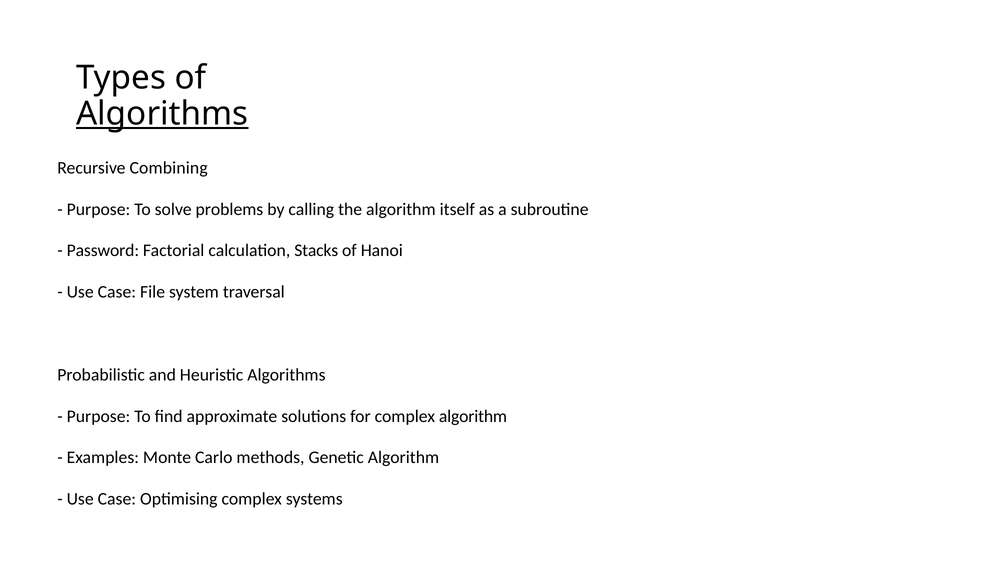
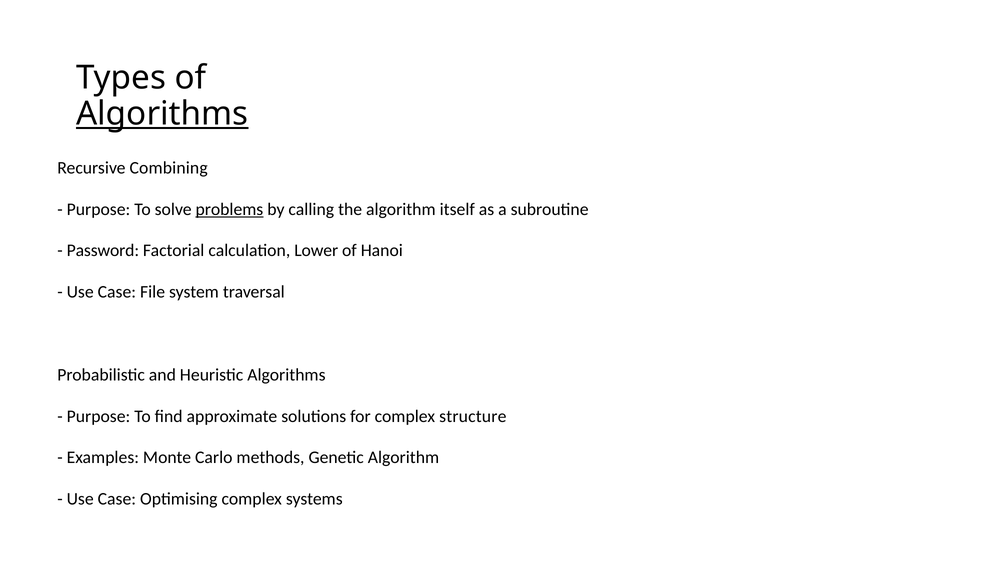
problems underline: none -> present
Stacks: Stacks -> Lower
complex algorithm: algorithm -> structure
